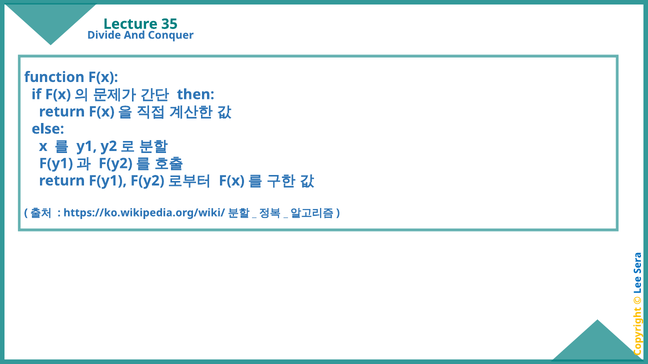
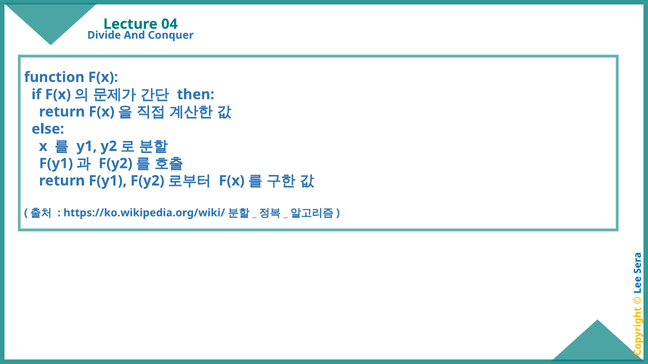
35: 35 -> 04
